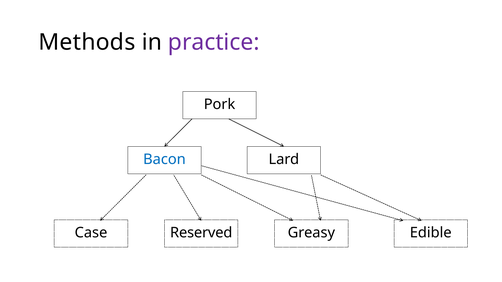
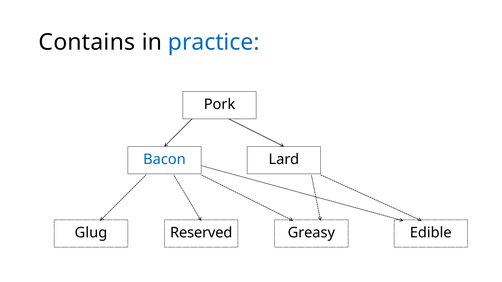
Methods: Methods -> Contains
practice colour: purple -> blue
Case: Case -> Glug
